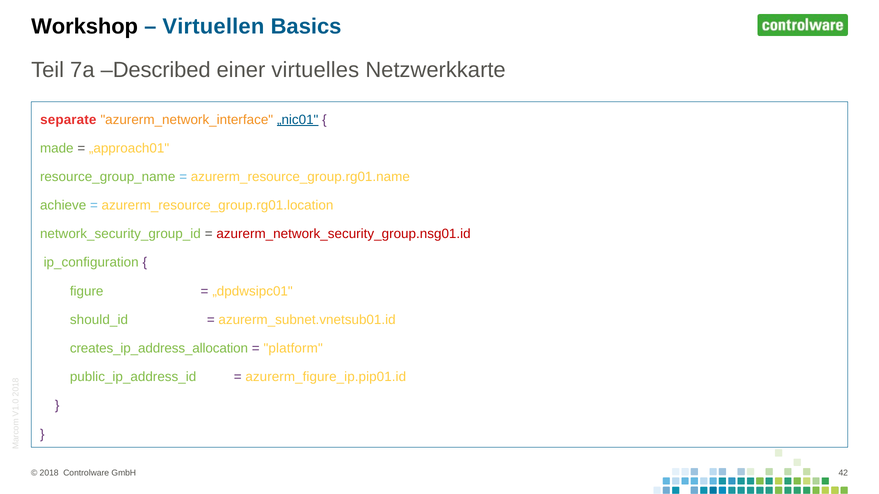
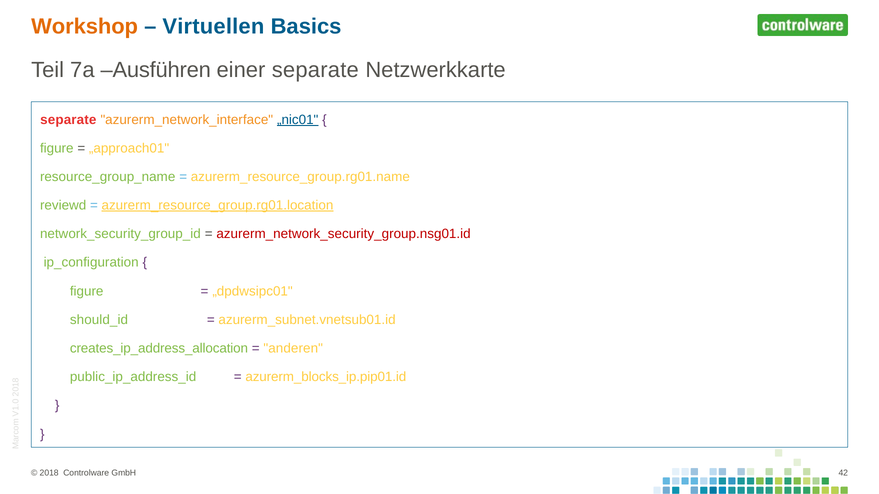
Workshop colour: black -> orange
Described: Described -> Ausführen
einer virtuelles: virtuelles -> separate
made at (57, 148): made -> figure
achieve: achieve -> reviewd
azurerm_resource_group.rg01.location underline: none -> present
platform: platform -> anderen
azurerm_figure_ip.pip01.id: azurerm_figure_ip.pip01.id -> azurerm_blocks_ip.pip01.id
